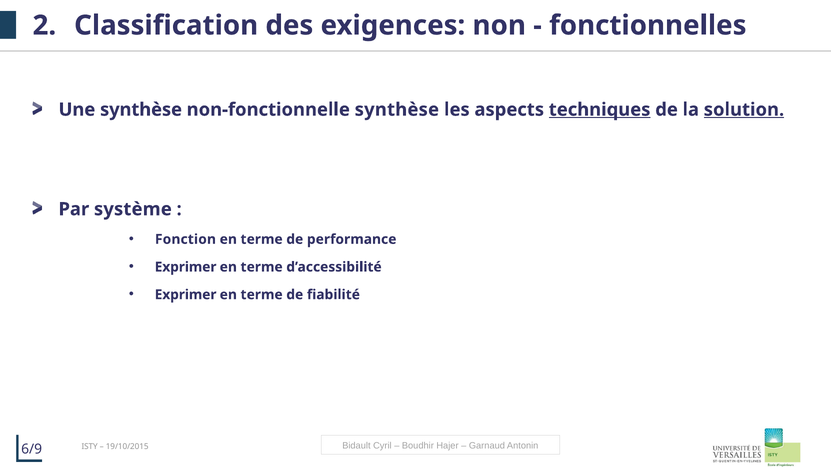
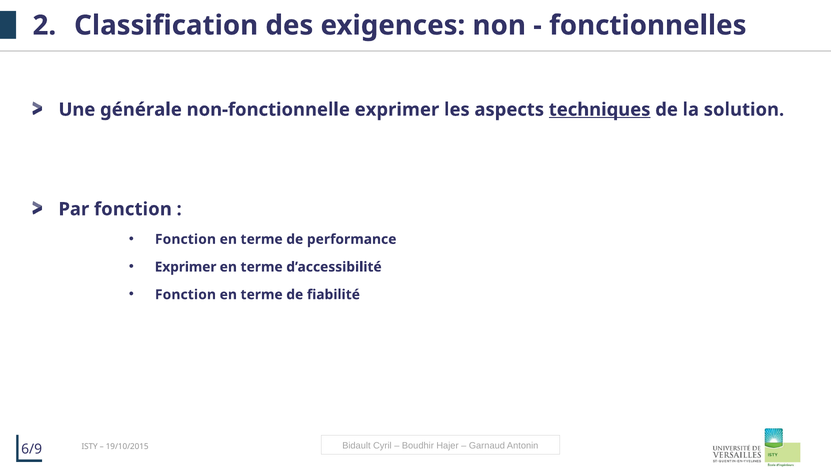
Une synthèse: synthèse -> générale
non-fonctionnelle synthèse: synthèse -> exprimer
solution underline: present -> none
Par système: système -> fonction
Exprimer at (186, 295): Exprimer -> Fonction
